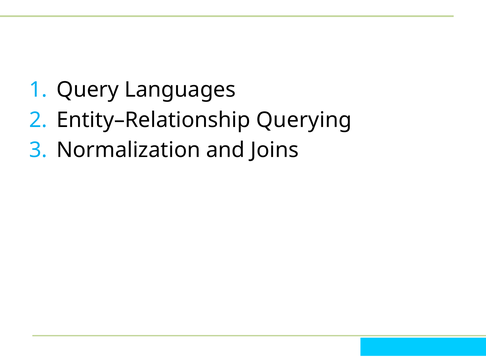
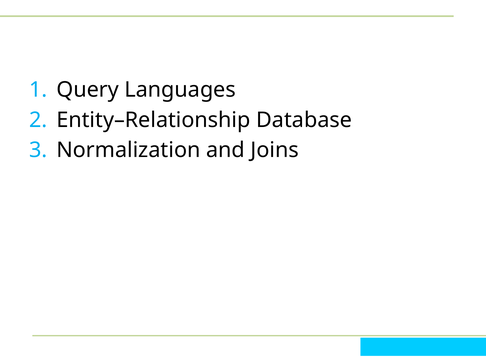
Querying: Querying -> Database
